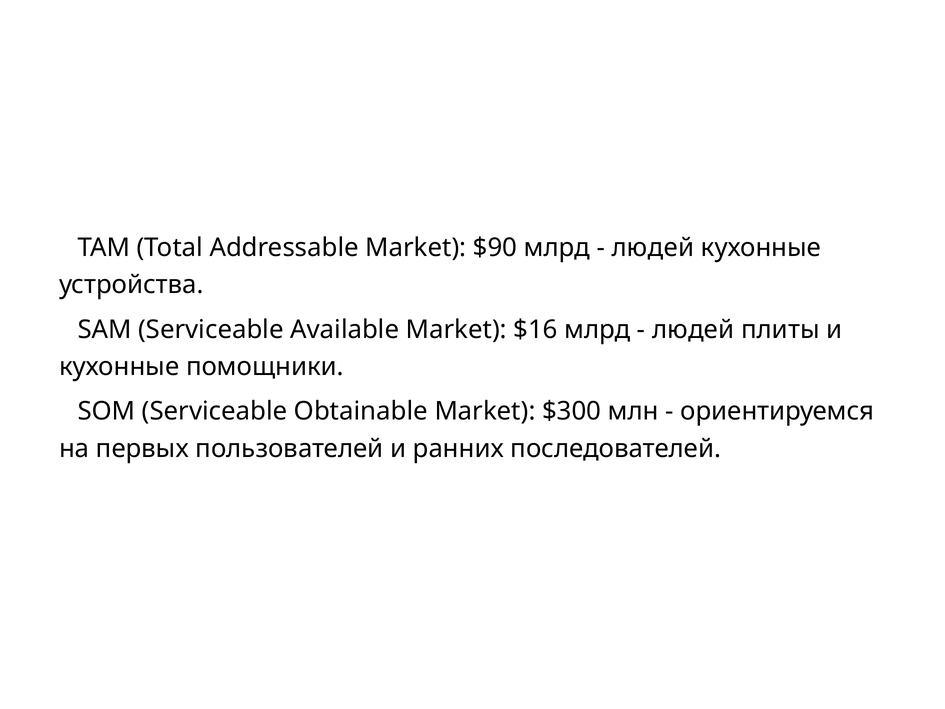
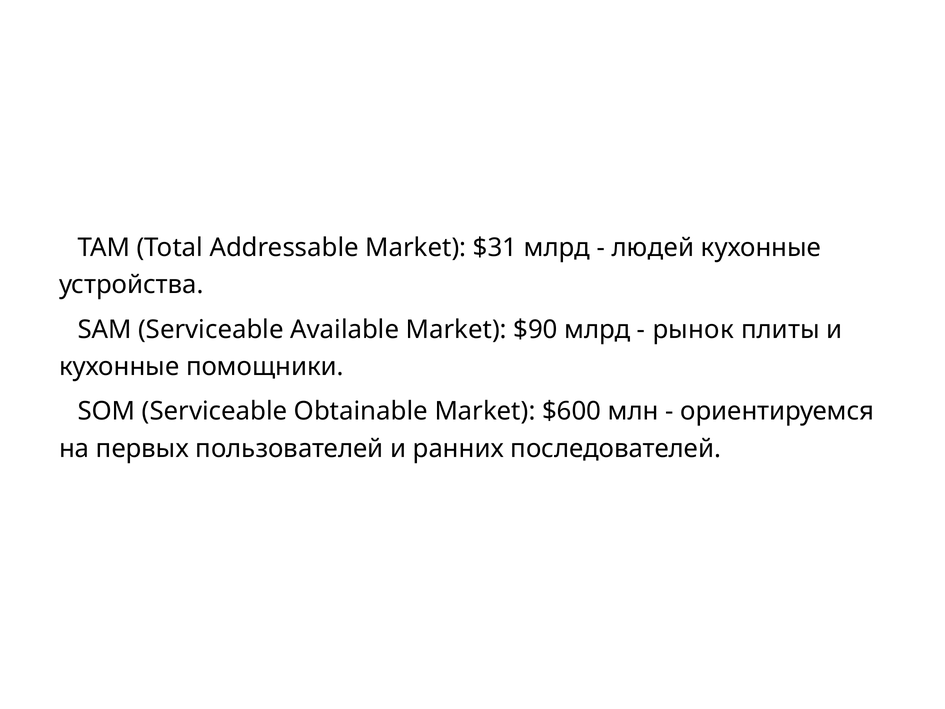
$90: $90 -> $31
$16: $16 -> $90
людей at (693, 329): людей -> рынок
$300: $300 -> $600
